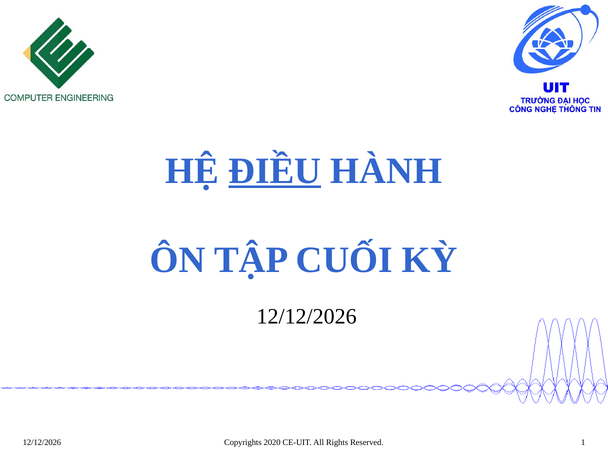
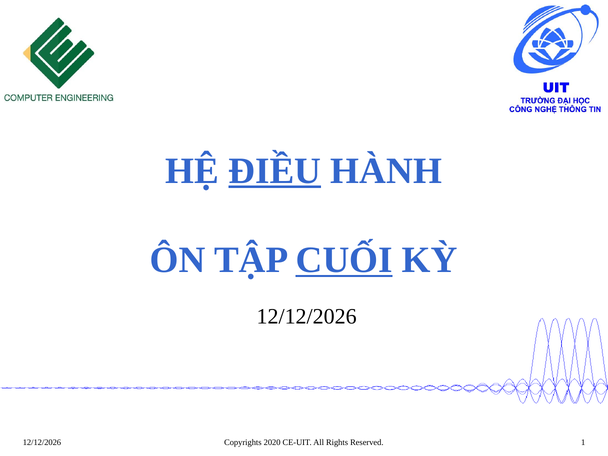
CUỐI underline: none -> present
